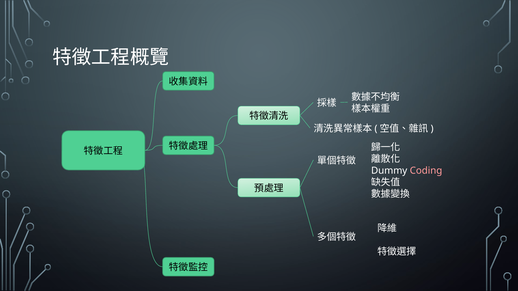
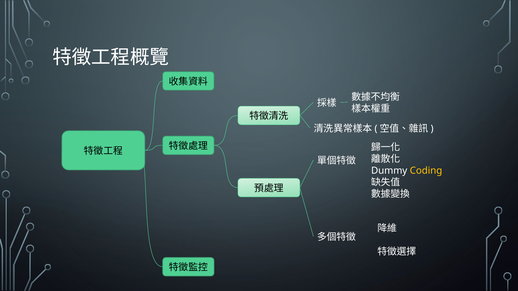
Coding colour: pink -> yellow
